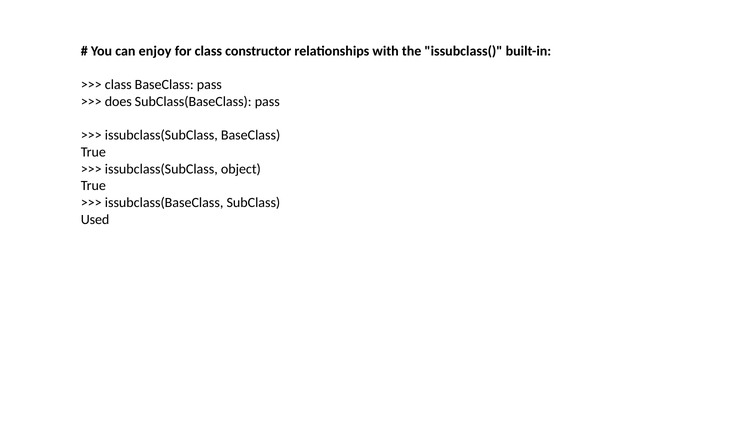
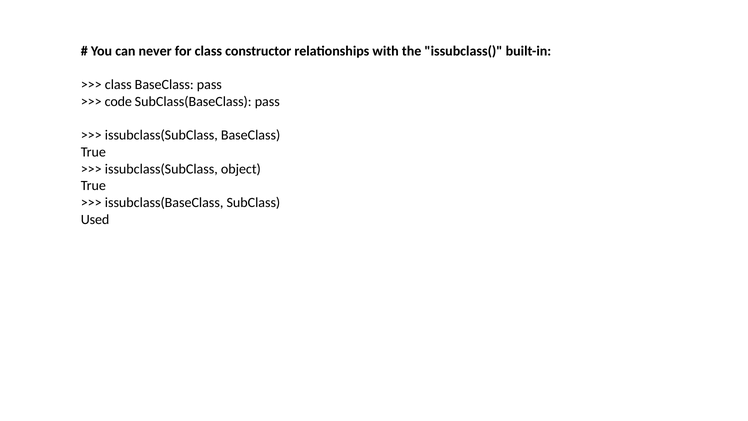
enjoy: enjoy -> never
does: does -> code
